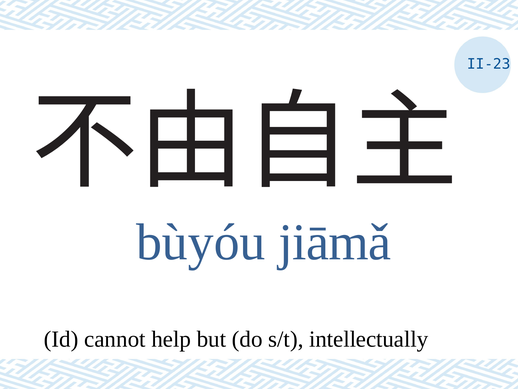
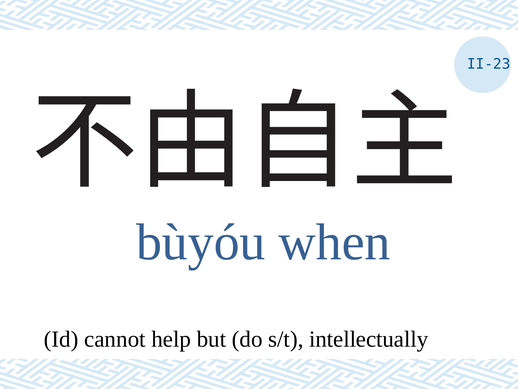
jiāmǎ: jiāmǎ -> when
